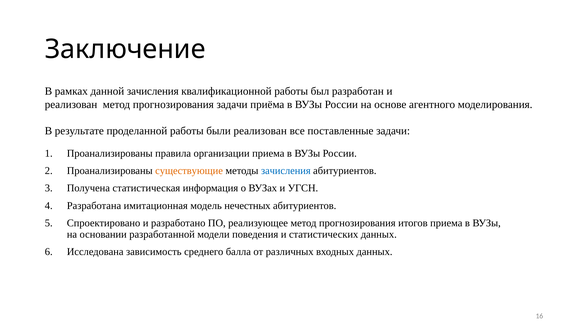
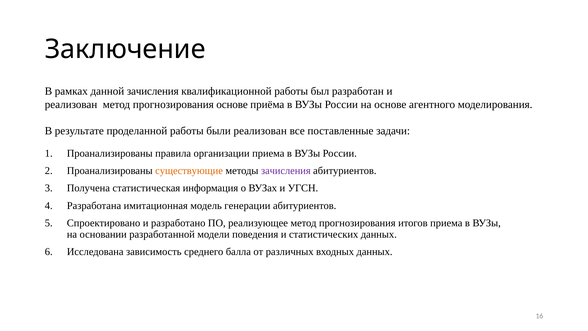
прогнозирования задачи: задачи -> основе
зачисления at (286, 171) colour: blue -> purple
нечестных: нечестных -> генерации
